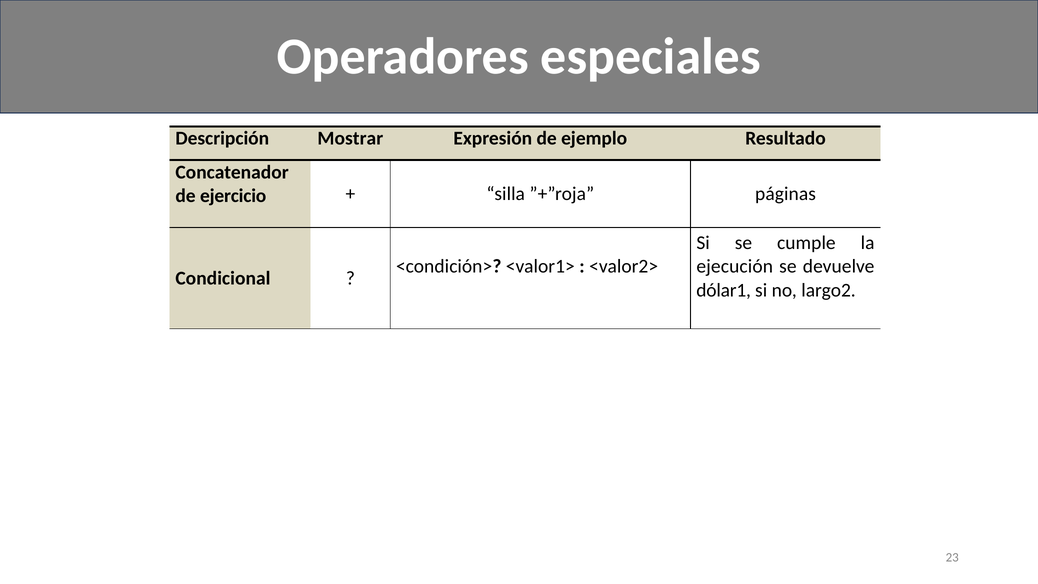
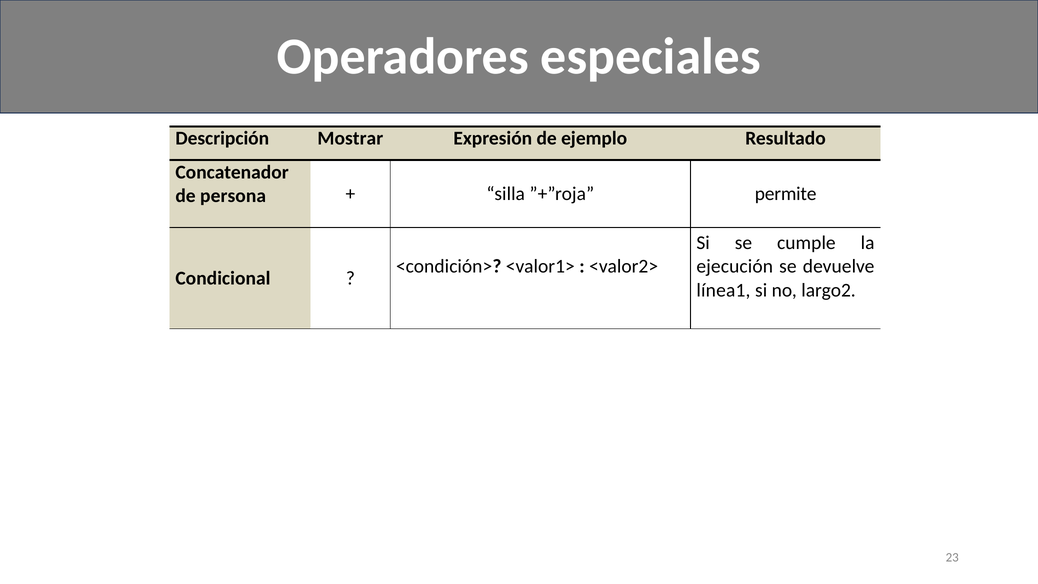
ejercicio: ejercicio -> persona
páginas: páginas -> permite
dólar1: dólar1 -> línea1
